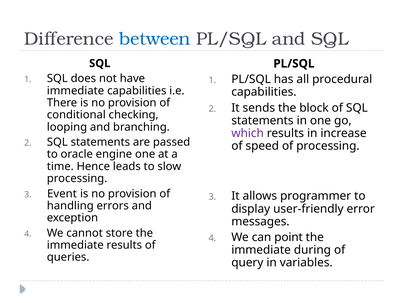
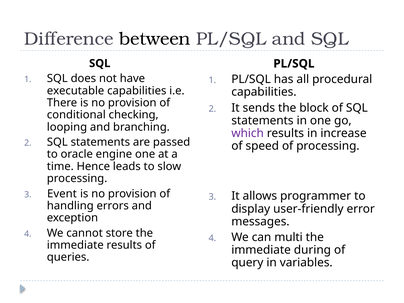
between colour: blue -> black
immediate at (76, 91): immediate -> executable
point: point -> multi
